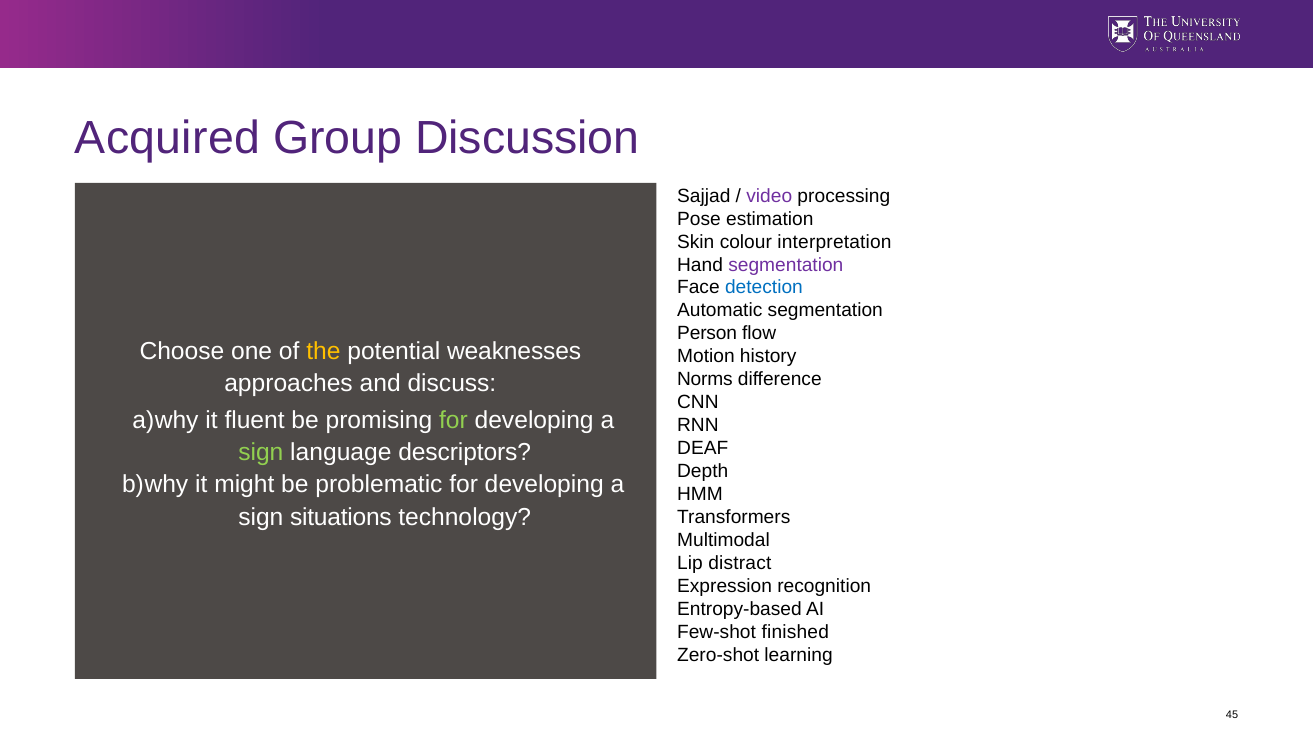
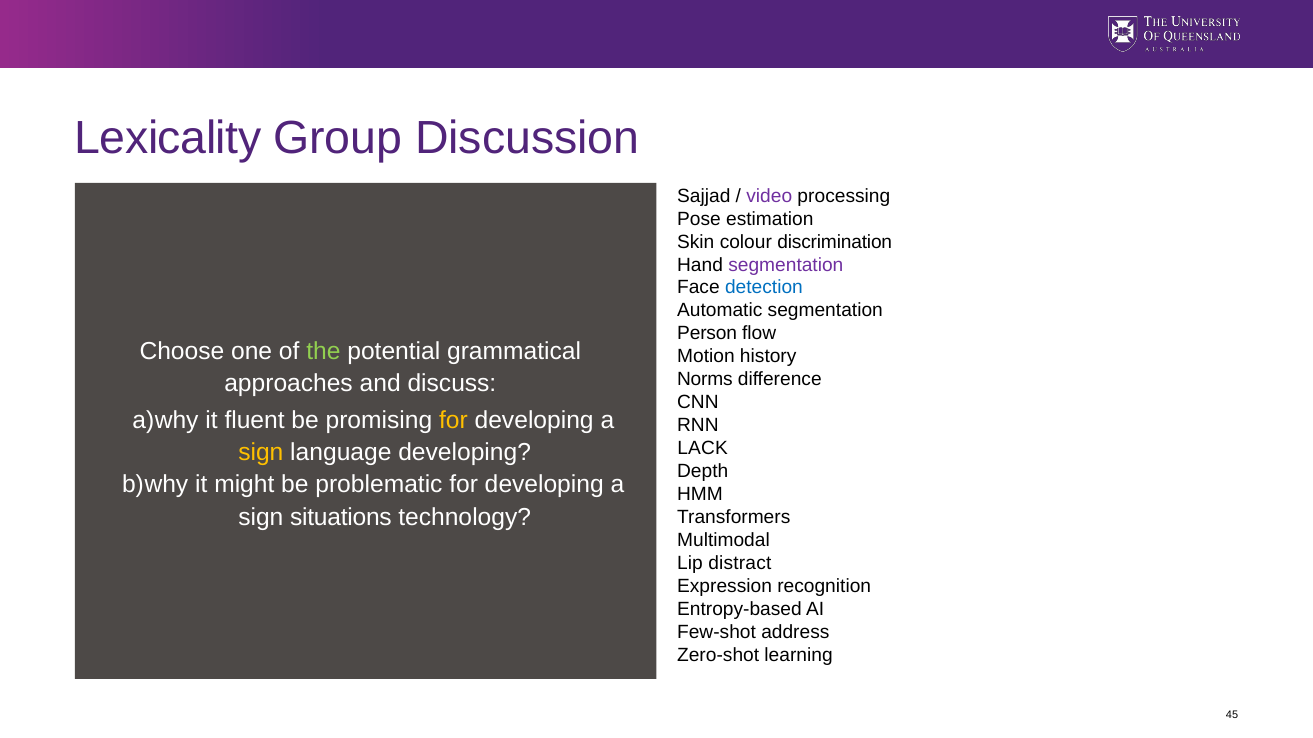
Acquired: Acquired -> Lexicality
interpretation: interpretation -> discrimination
the colour: yellow -> light green
weaknesses: weaknesses -> grammatical
for at (454, 420) colour: light green -> yellow
DEAF: DEAF -> LACK
sign at (261, 453) colour: light green -> yellow
language descriptors: descriptors -> developing
finished: finished -> address
